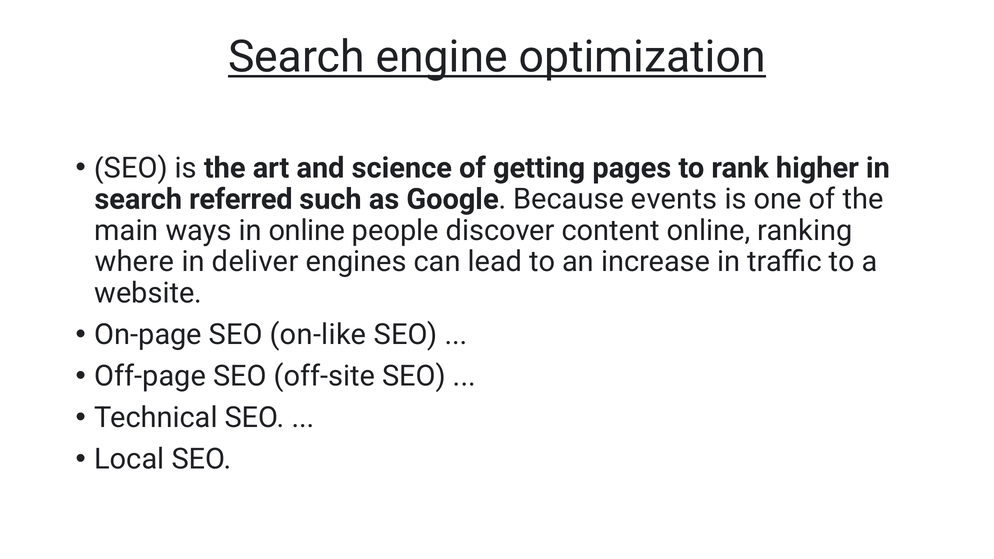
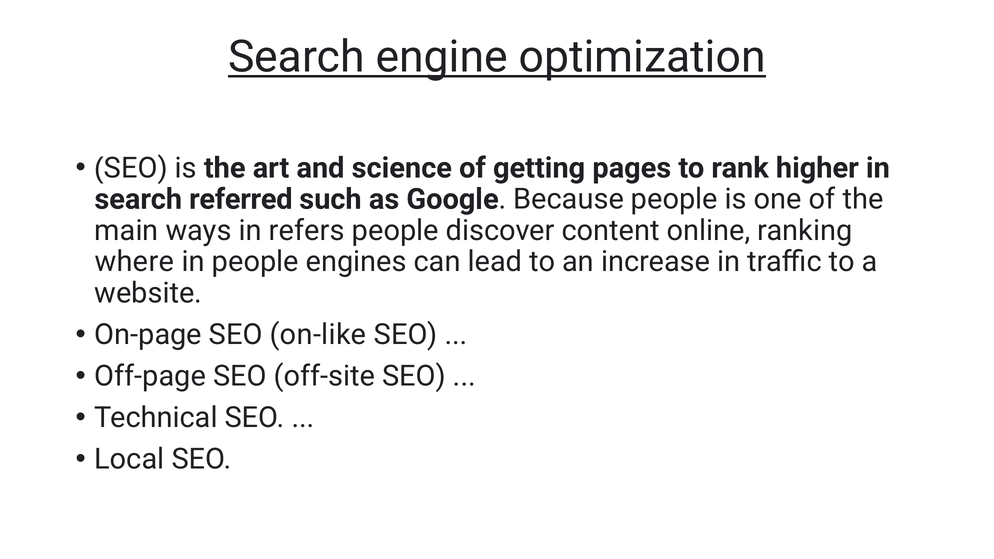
Because events: events -> people
in online: online -> refers
in deliver: deliver -> people
